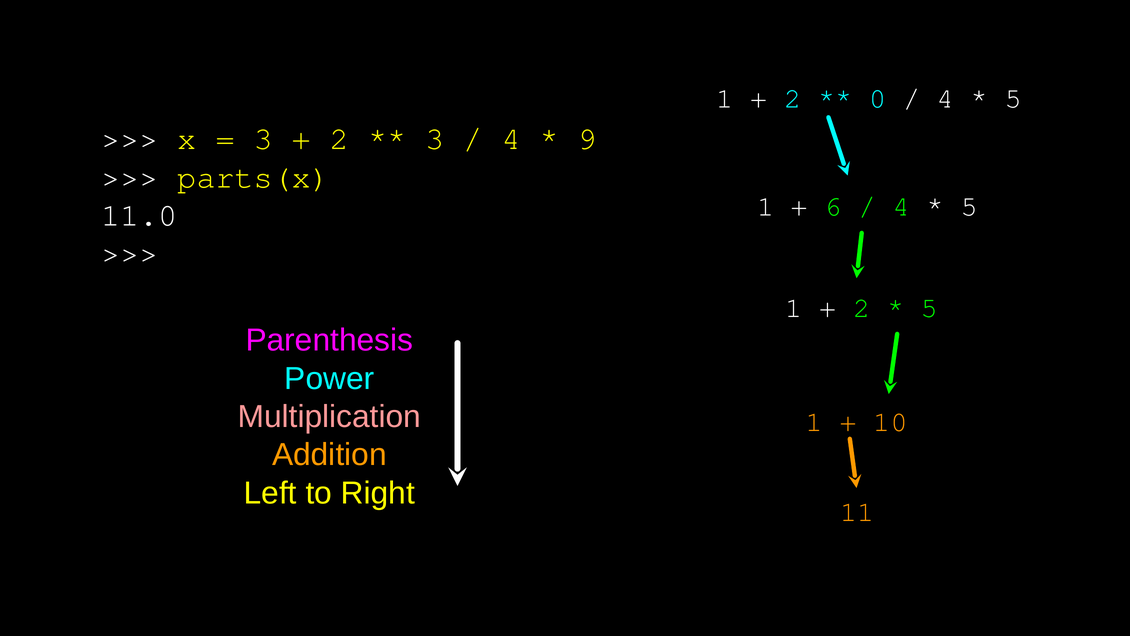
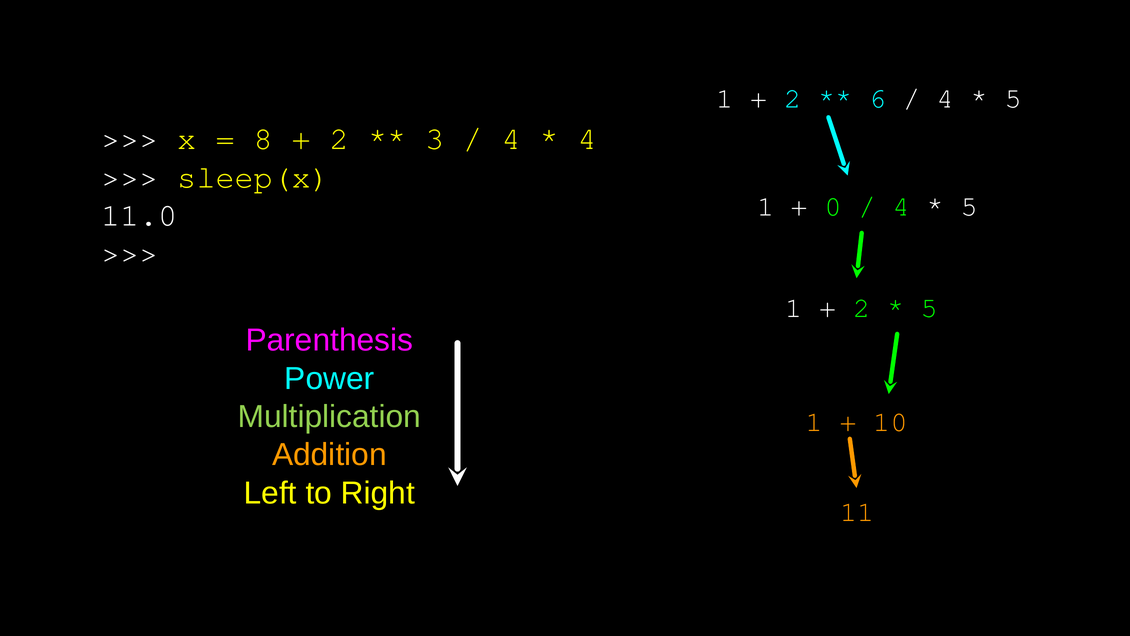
0: 0 -> 6
3 at (263, 139): 3 -> 8
9 at (587, 139): 9 -> 4
parts(x: parts(x -> sleep(x
6: 6 -> 0
Multiplication colour: pink -> light green
